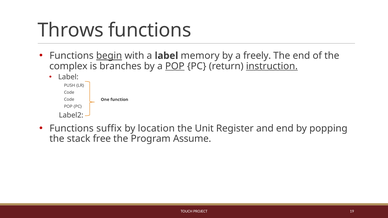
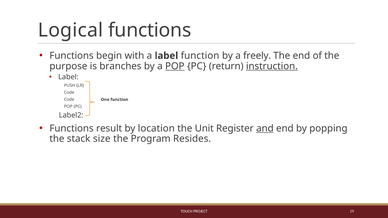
Throws: Throws -> Logical
begin underline: present -> none
label memory: memory -> function
complex: complex -> purpose
suffix: suffix -> result
and underline: none -> present
free: free -> size
Assume: Assume -> Resides
